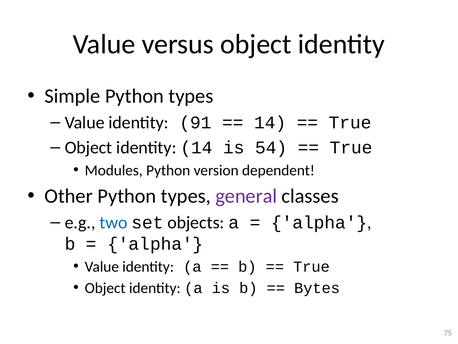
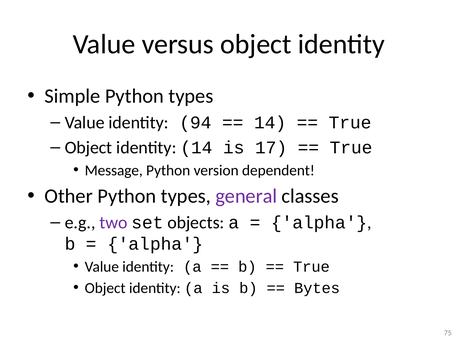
91: 91 -> 94
54: 54 -> 17
Modules: Modules -> Message
two colour: blue -> purple
